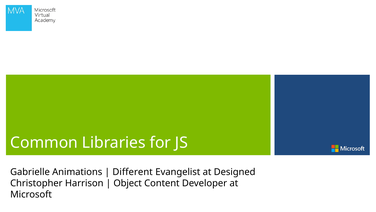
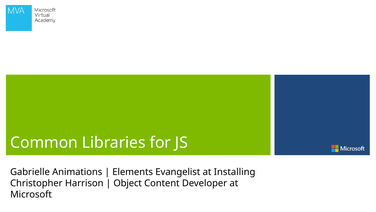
Different: Different -> Elements
Designed: Designed -> Installing
